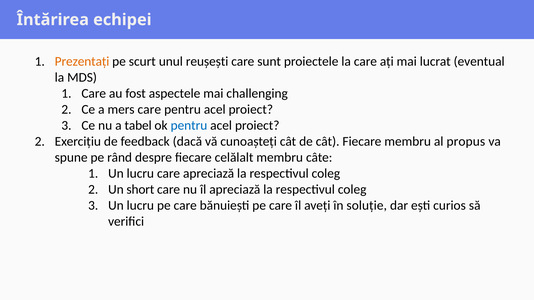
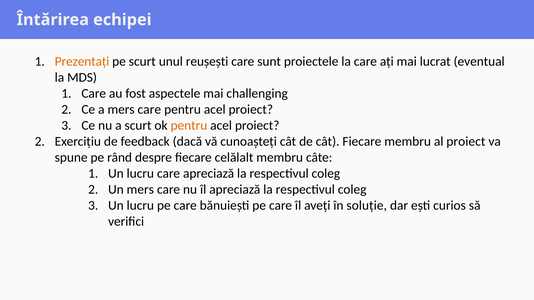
a tabel: tabel -> scurt
pentru at (189, 126) colour: blue -> orange
al propus: propus -> proiect
Un short: short -> mers
